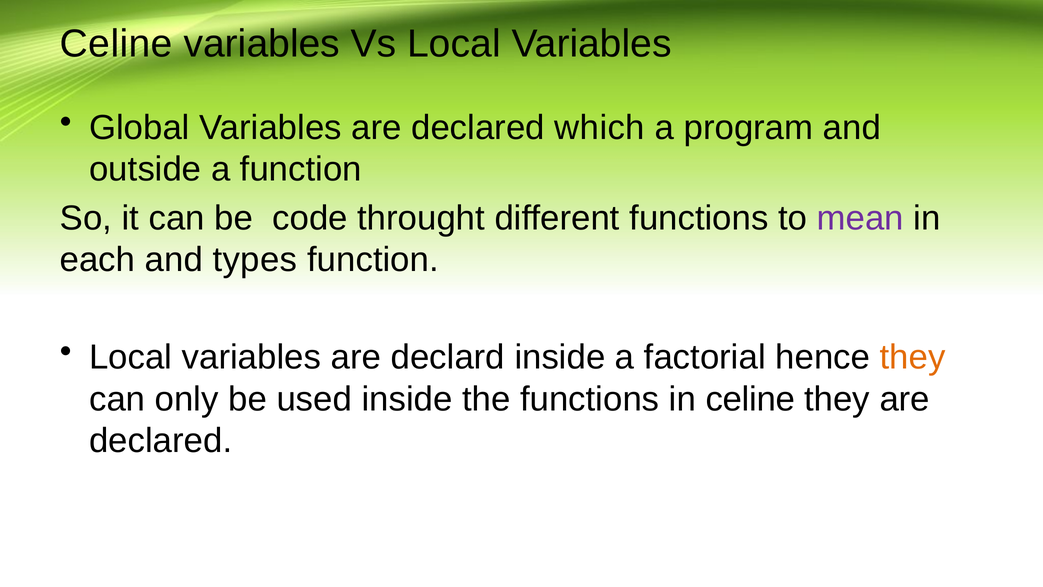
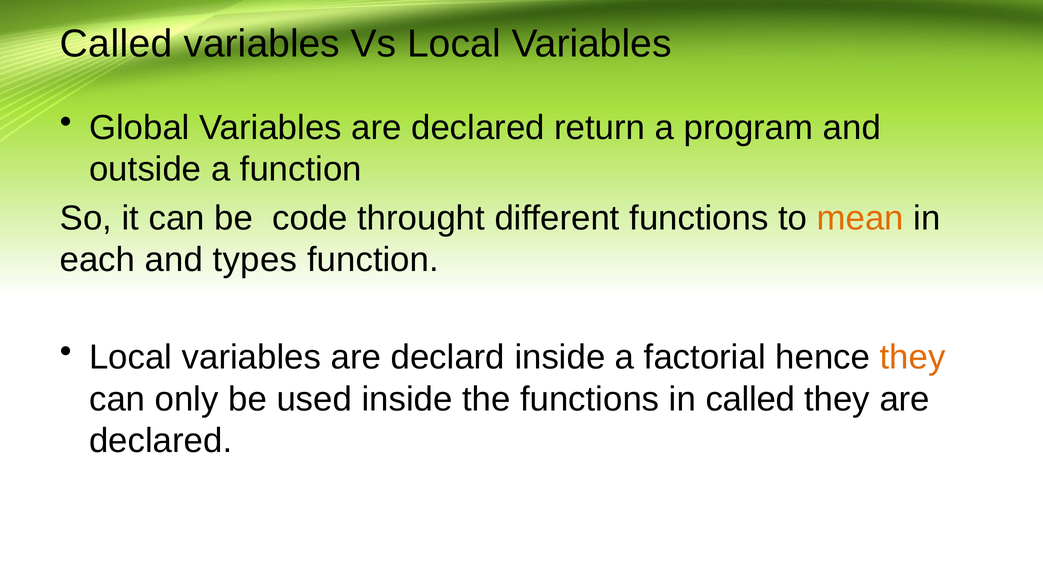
Celine at (116, 44): Celine -> Called
which: which -> return
mean colour: purple -> orange
in celine: celine -> called
